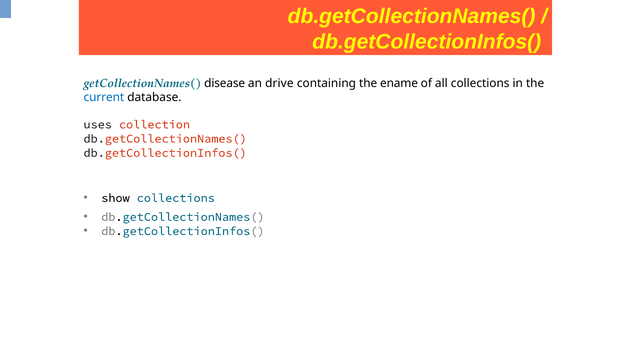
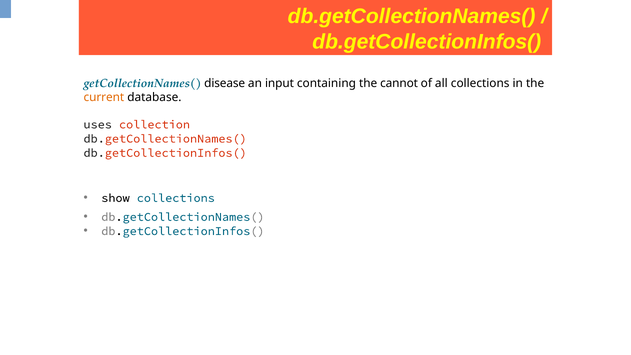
drive: drive -> input
ename: ename -> cannot
current colour: blue -> orange
